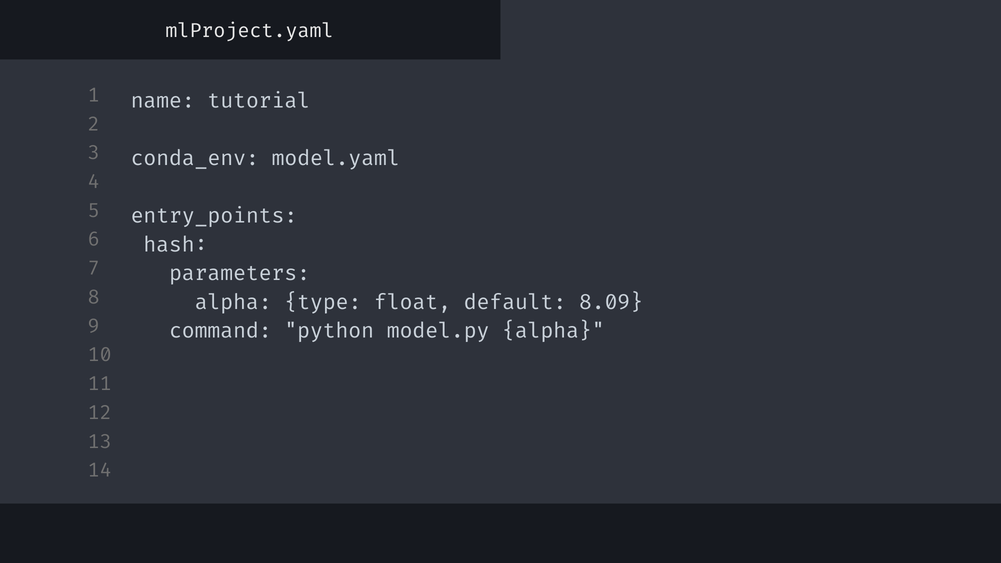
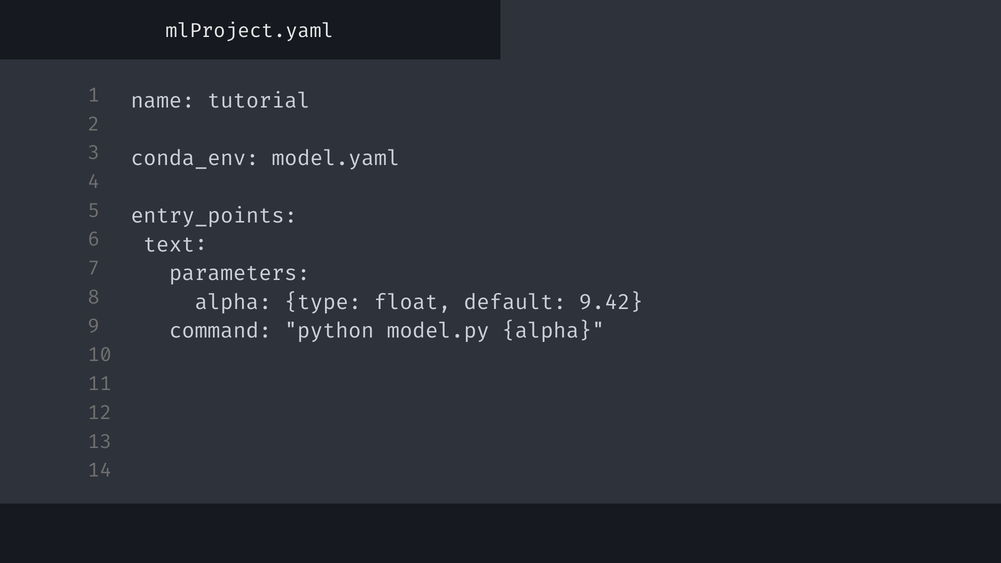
hash: hash -> text
8.09: 8.09 -> 9.42
